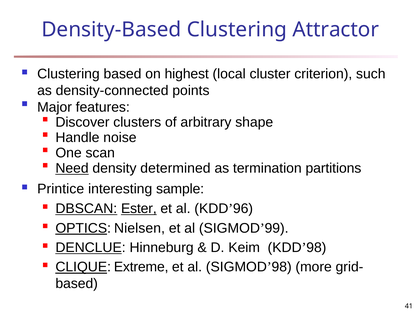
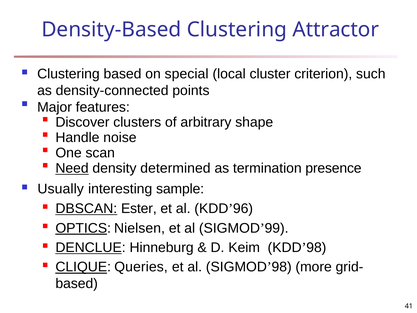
highest: highest -> special
partitions: partitions -> presence
Printice: Printice -> Usually
Ester underline: present -> none
Extreme: Extreme -> Queries
